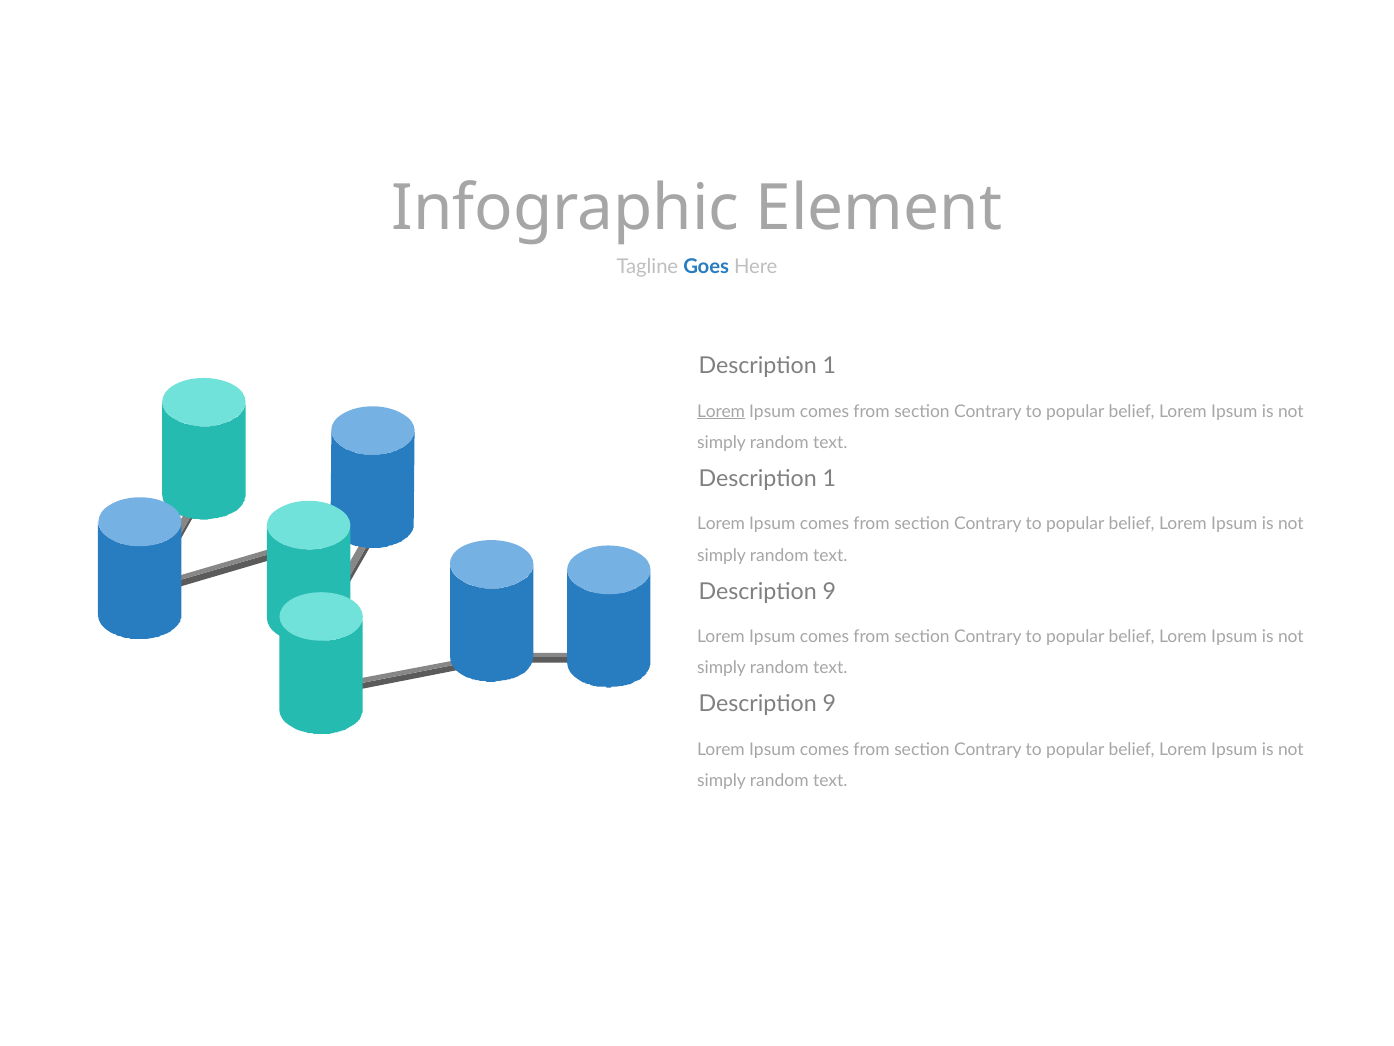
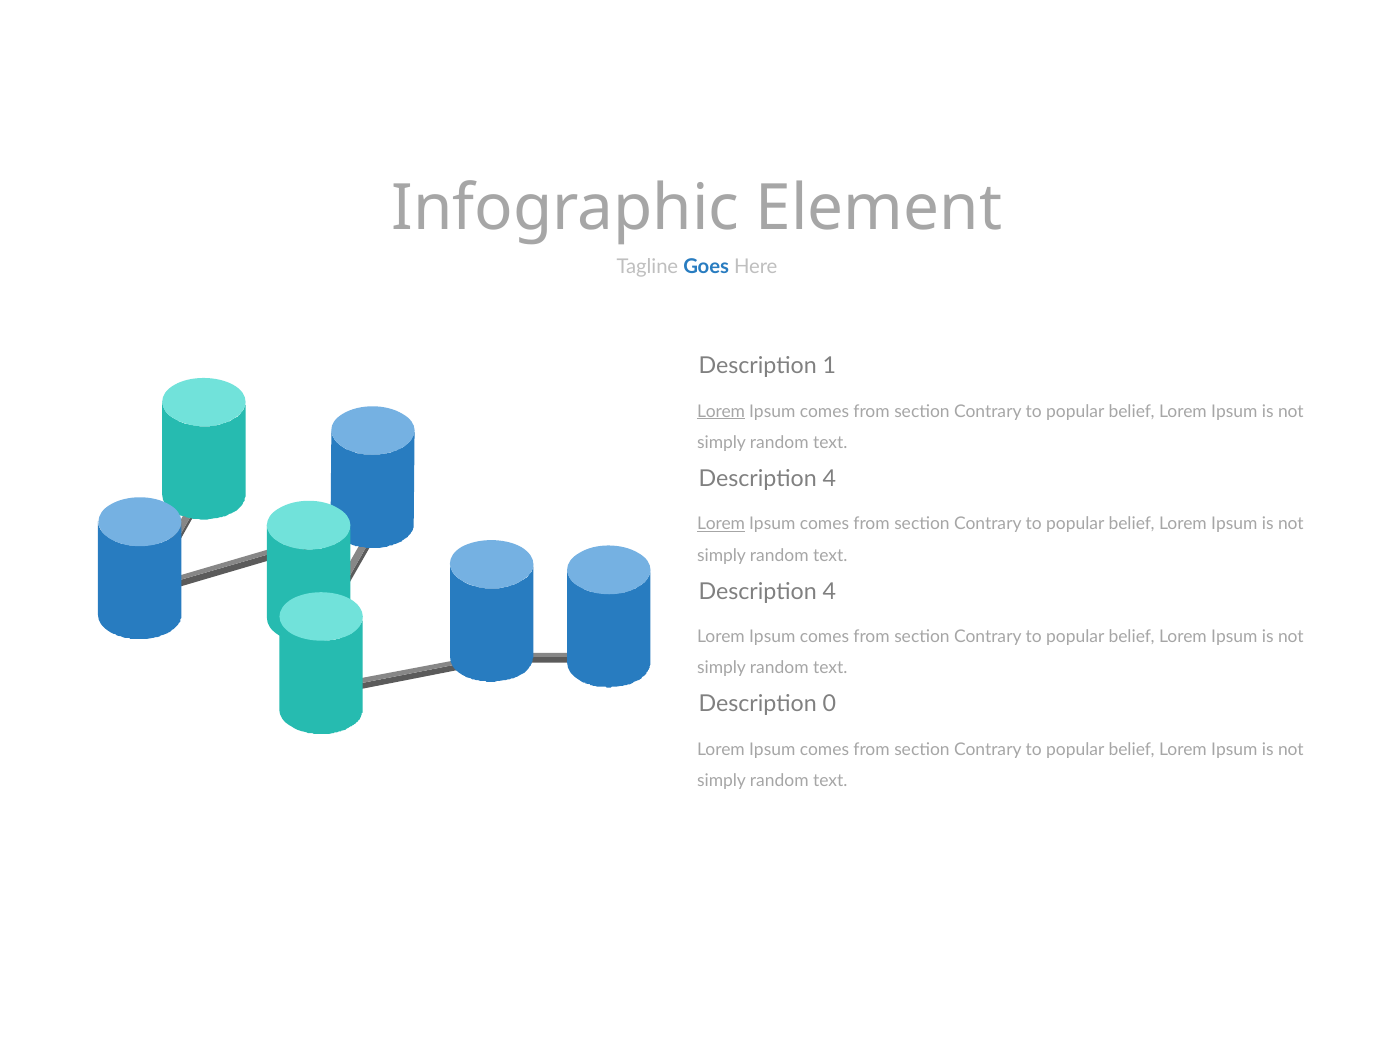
1 at (829, 479): 1 -> 4
Lorem at (721, 524) underline: none -> present
9 at (829, 591): 9 -> 4
9 at (829, 704): 9 -> 0
